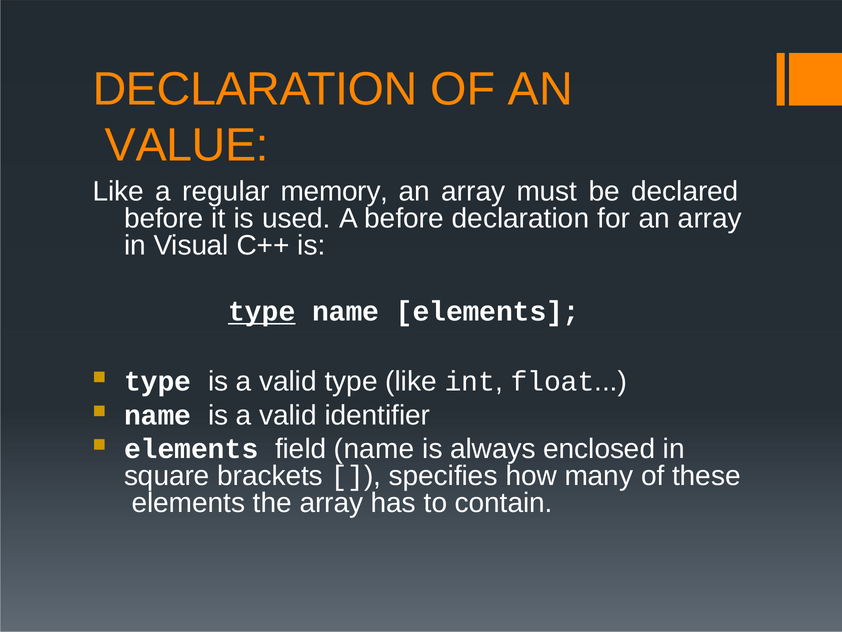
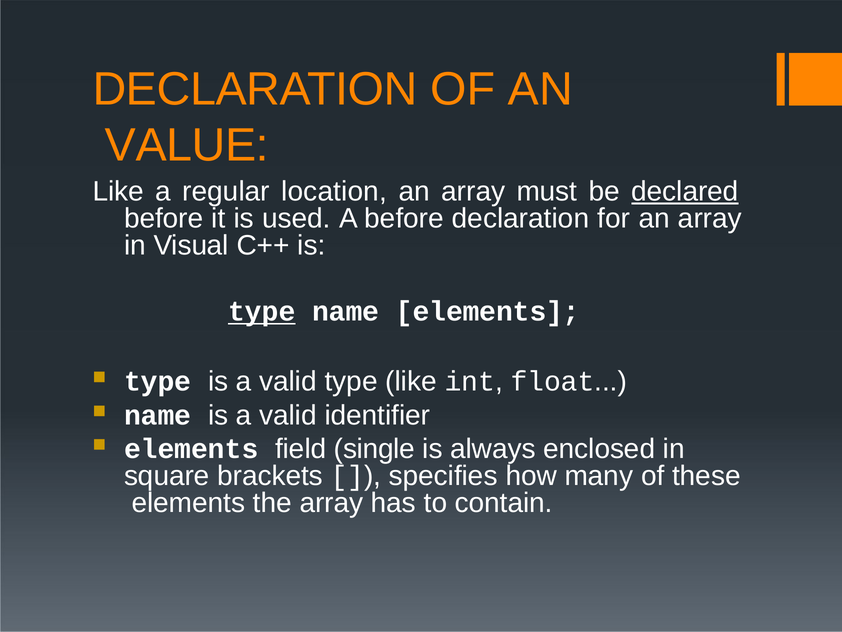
memory: memory -> location
declared underline: none -> present
field name: name -> single
